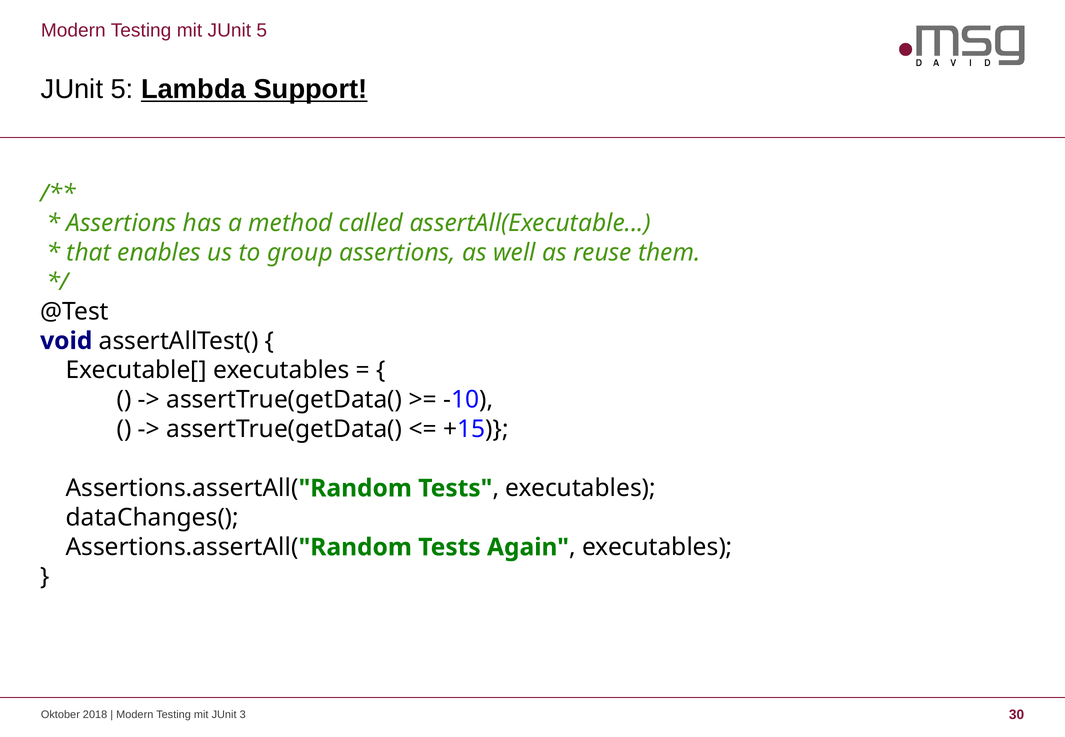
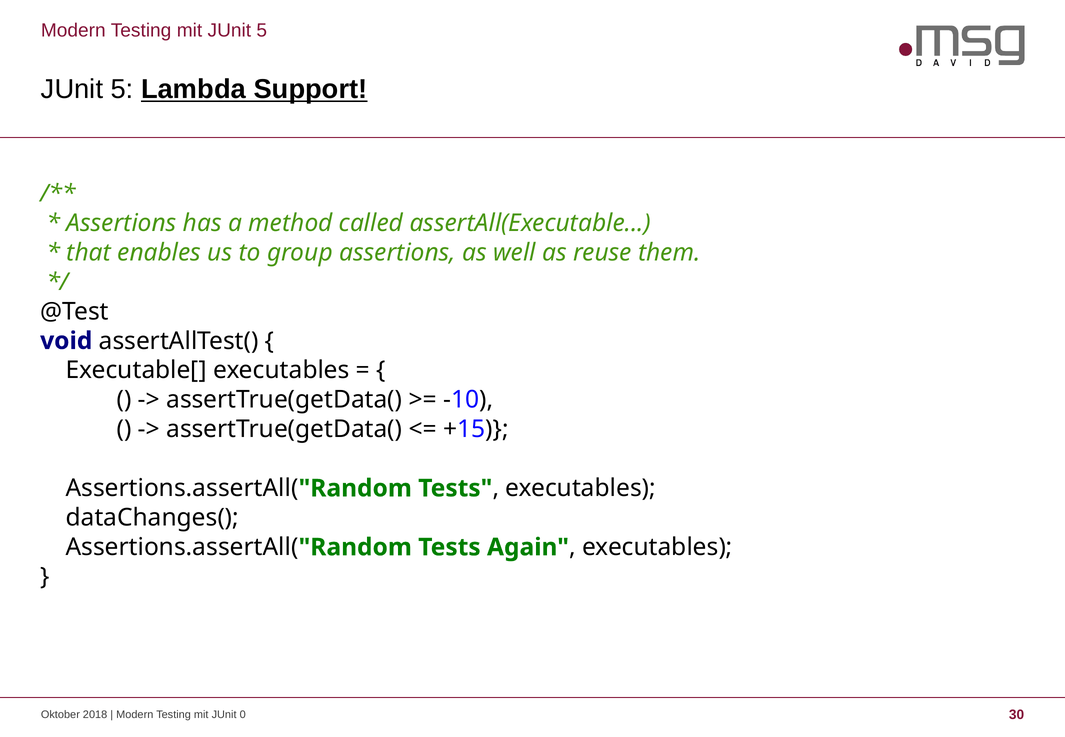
3: 3 -> 0
